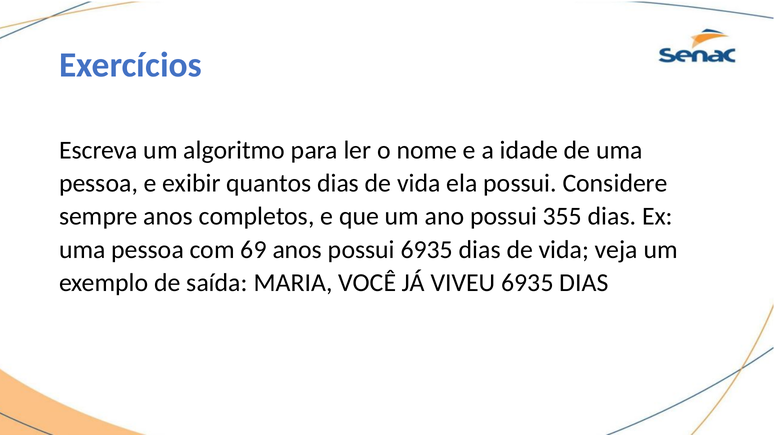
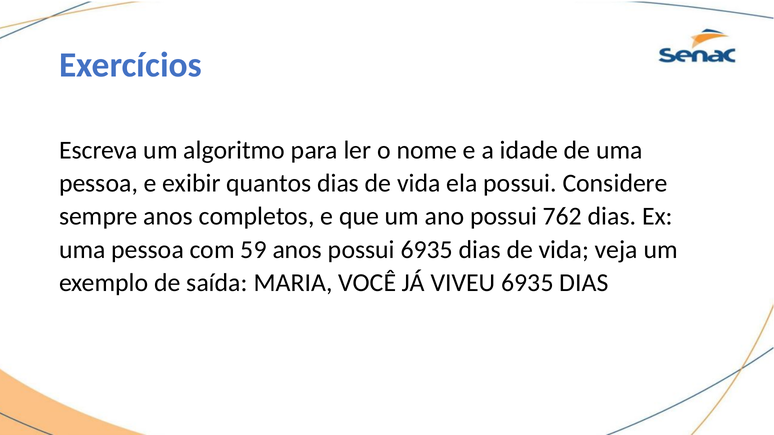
355: 355 -> 762
69: 69 -> 59
